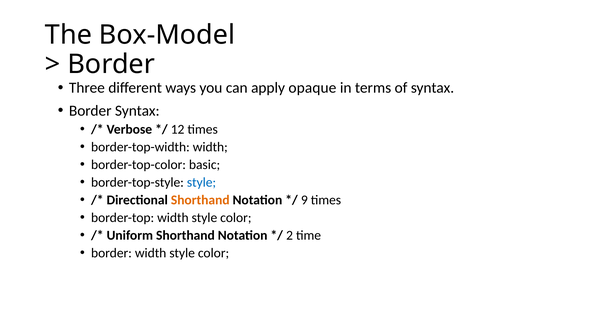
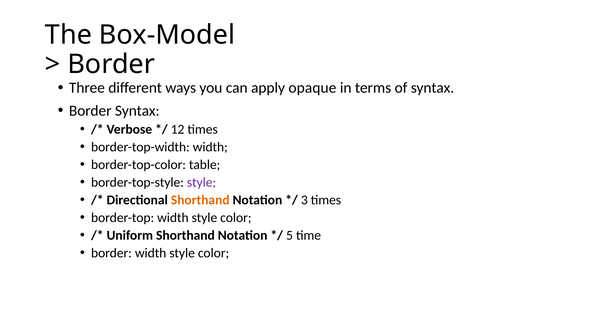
basic: basic -> table
style at (201, 182) colour: blue -> purple
9: 9 -> 3
2: 2 -> 5
